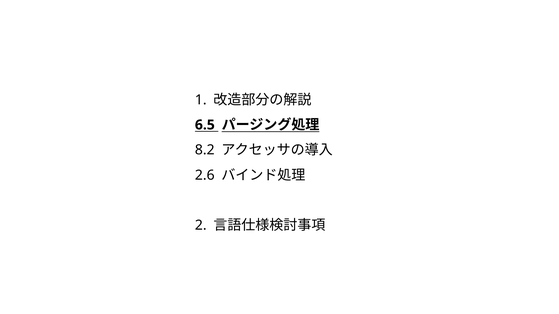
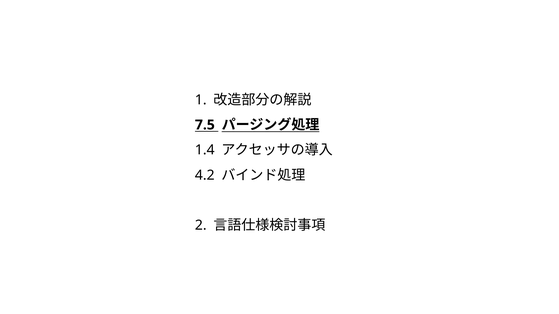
6.5: 6.5 -> 7.5
8.2: 8.2 -> 1.4
2.6: 2.6 -> 4.2
